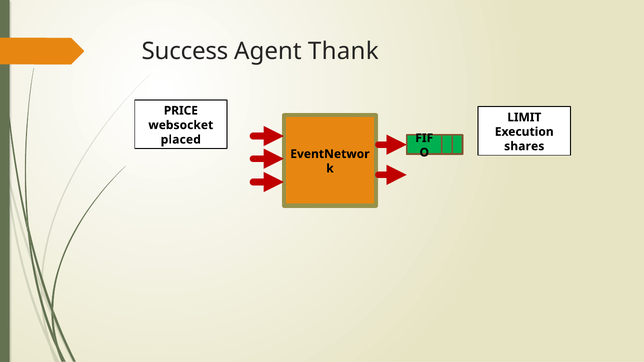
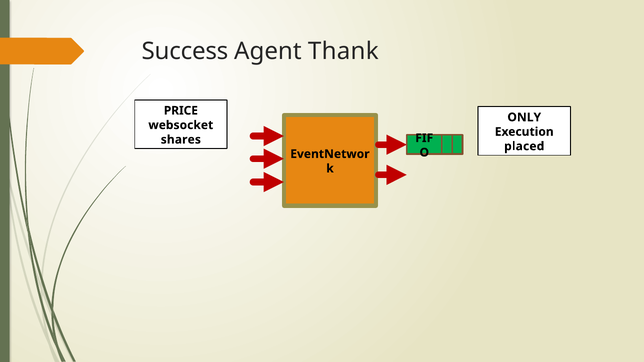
LIMIT: LIMIT -> ONLY
placed: placed -> shares
shares: shares -> placed
